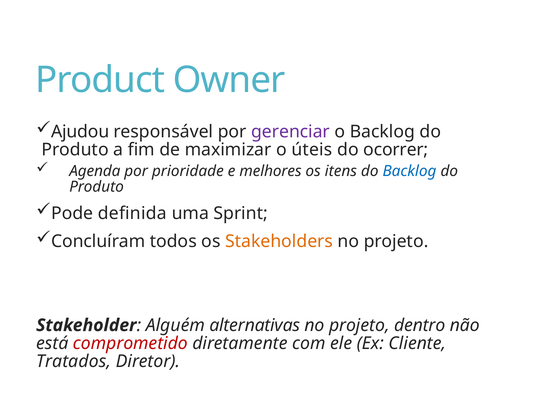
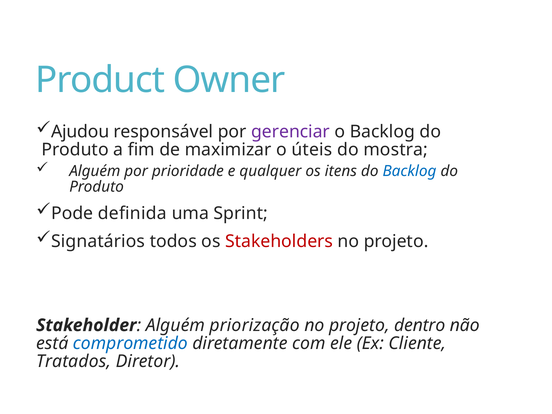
ocorrer: ocorrer -> mostra
Agenda at (95, 171): Agenda -> Alguém
melhores: melhores -> qualquer
Concluíram: Concluíram -> Signatários
Stakeholders colour: orange -> red
alternativas: alternativas -> priorização
comprometido colour: red -> blue
